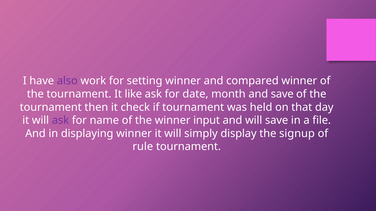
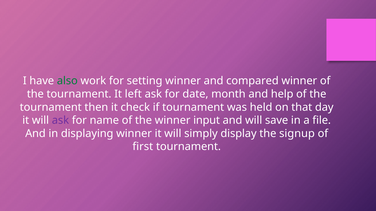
also colour: purple -> green
like: like -> left
and save: save -> help
rule: rule -> first
